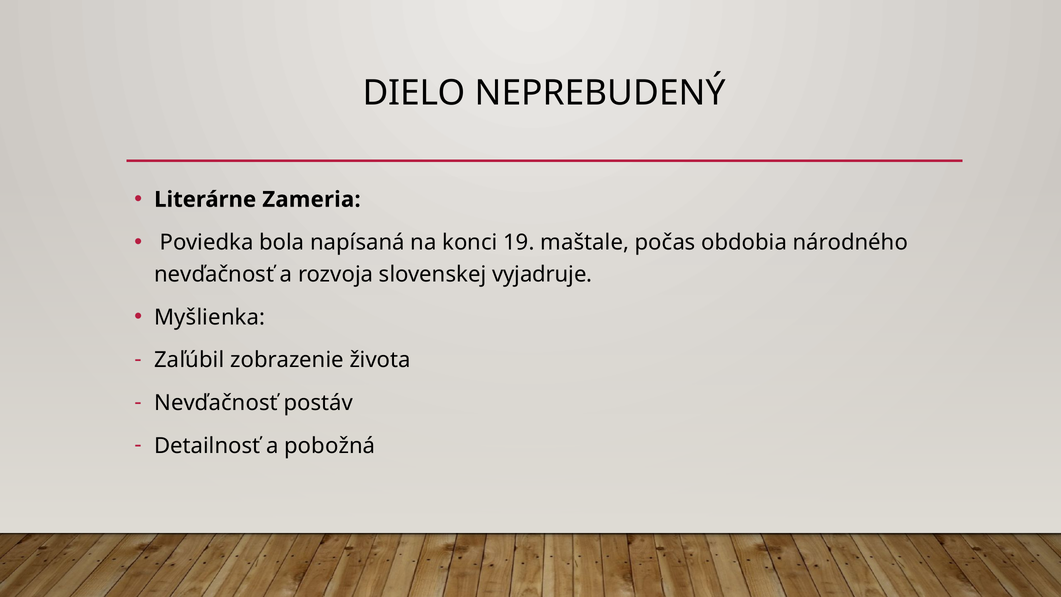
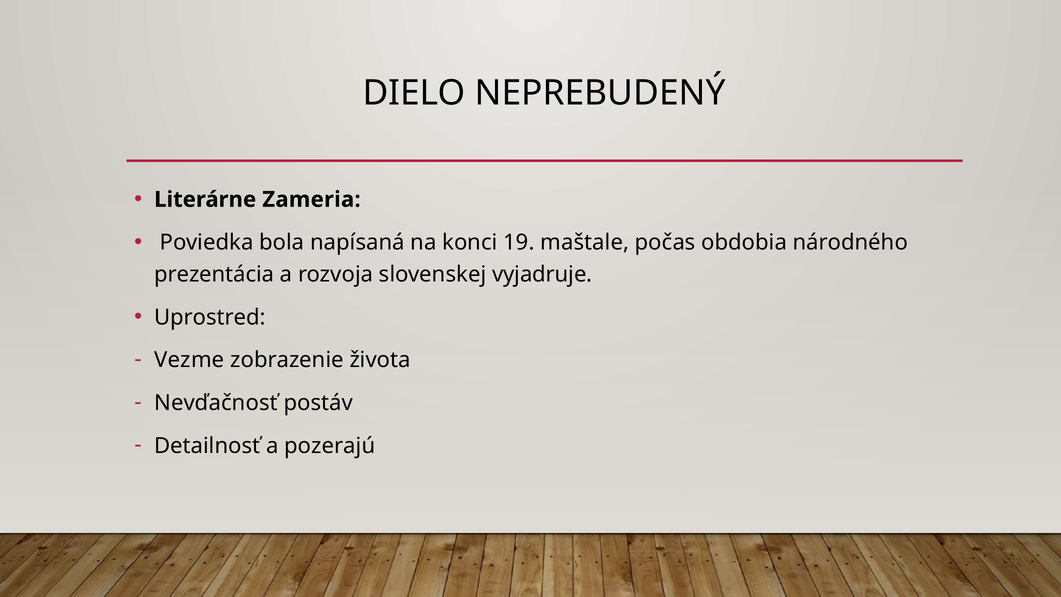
nevďačnosť at (214, 274): nevďačnosť -> prezentácia
Myšlienka: Myšlienka -> Uprostred
Zaľúbil: Zaľúbil -> Vezme
pobožná: pobožná -> pozerajú
